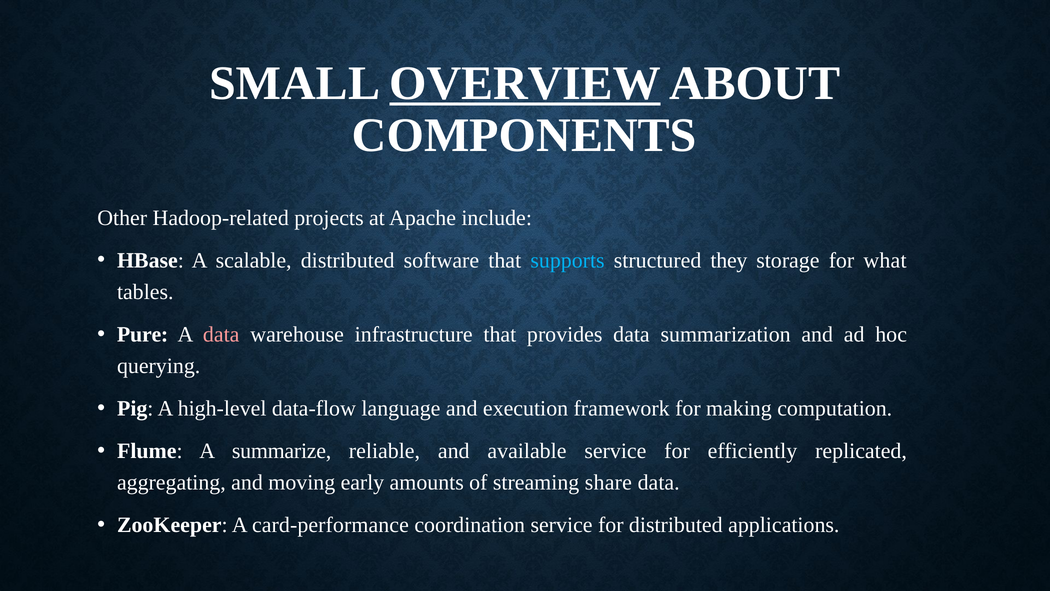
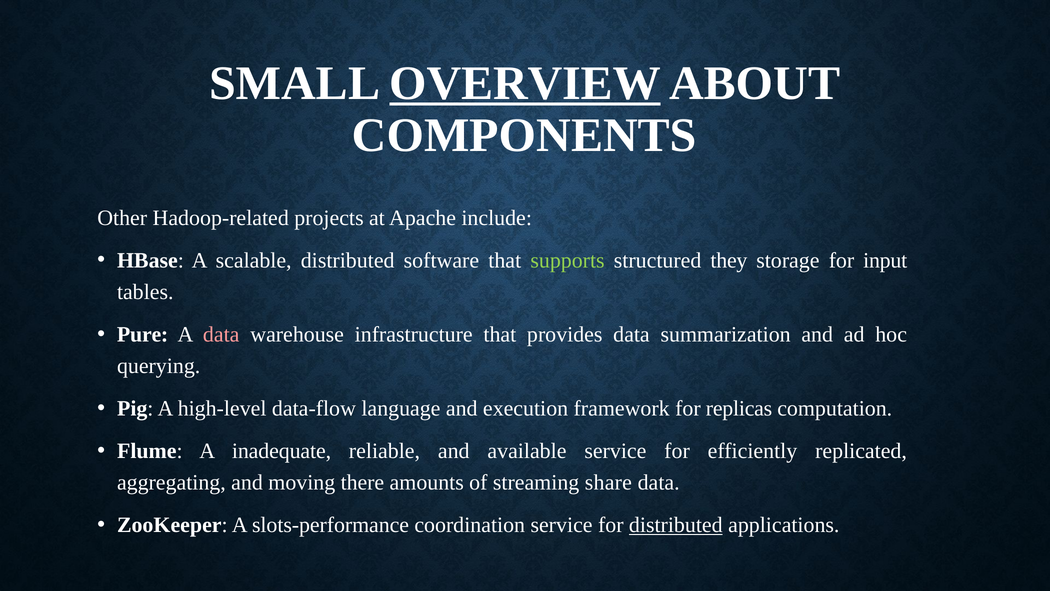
supports colour: light blue -> light green
what: what -> input
making: making -> replicas
summarize: summarize -> inadequate
early: early -> there
card-performance: card-performance -> slots-performance
distributed at (676, 525) underline: none -> present
